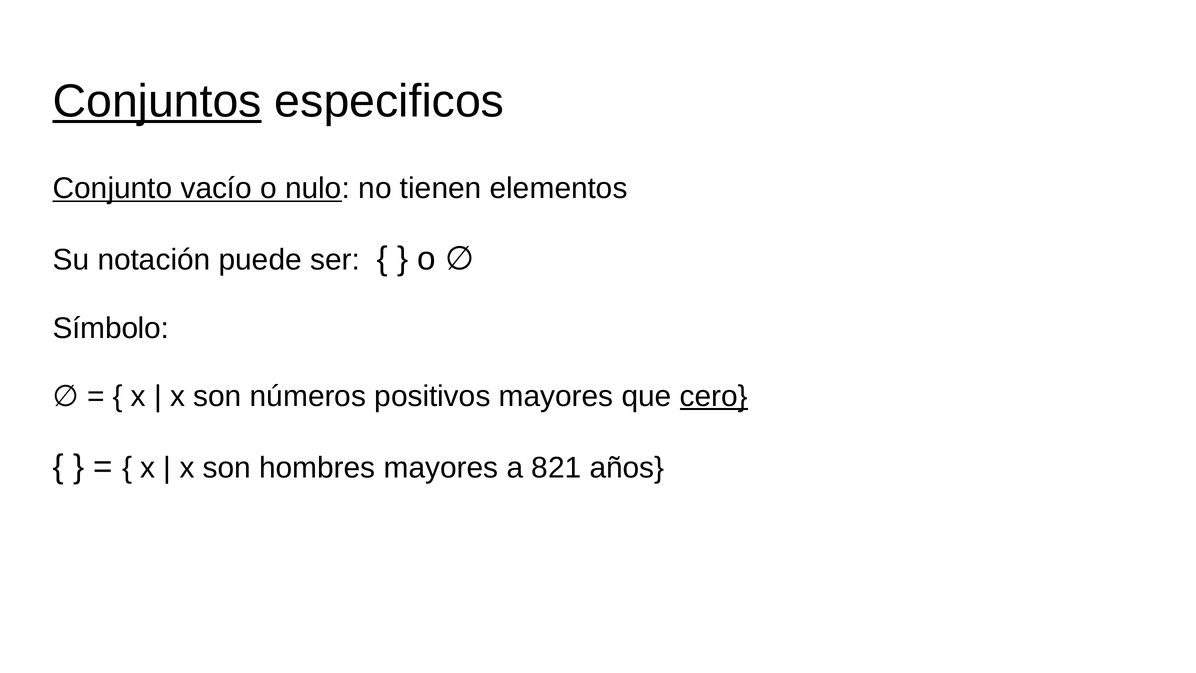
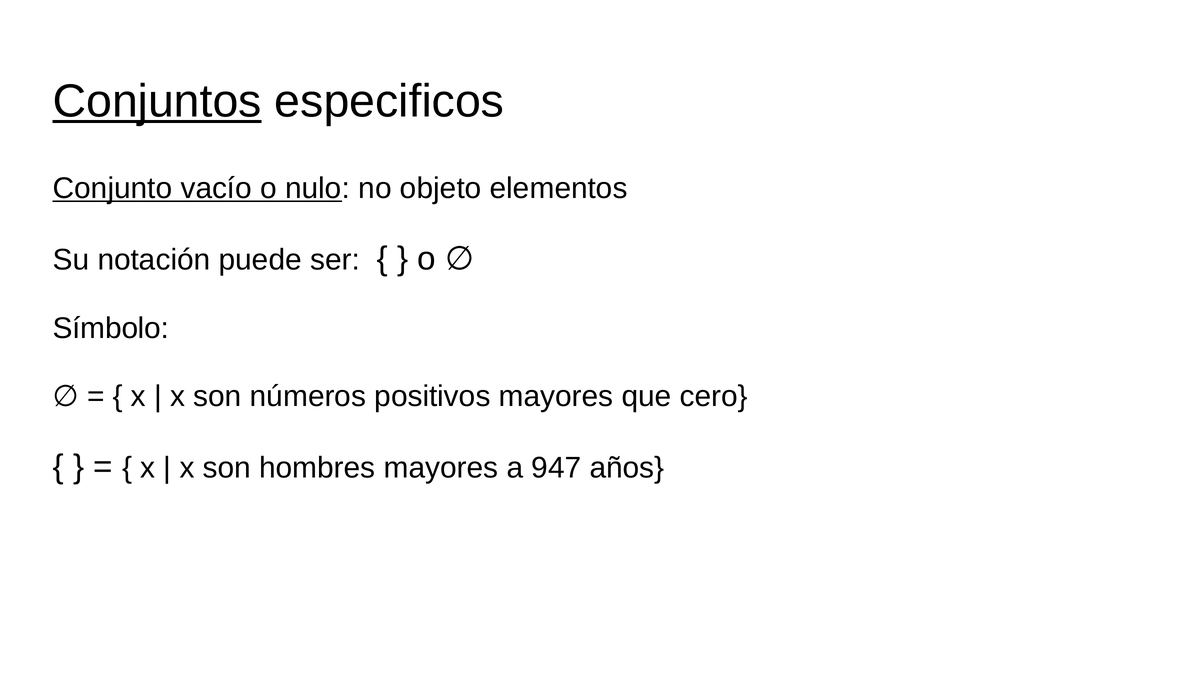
tienen: tienen -> objeto
cero underline: present -> none
821: 821 -> 947
